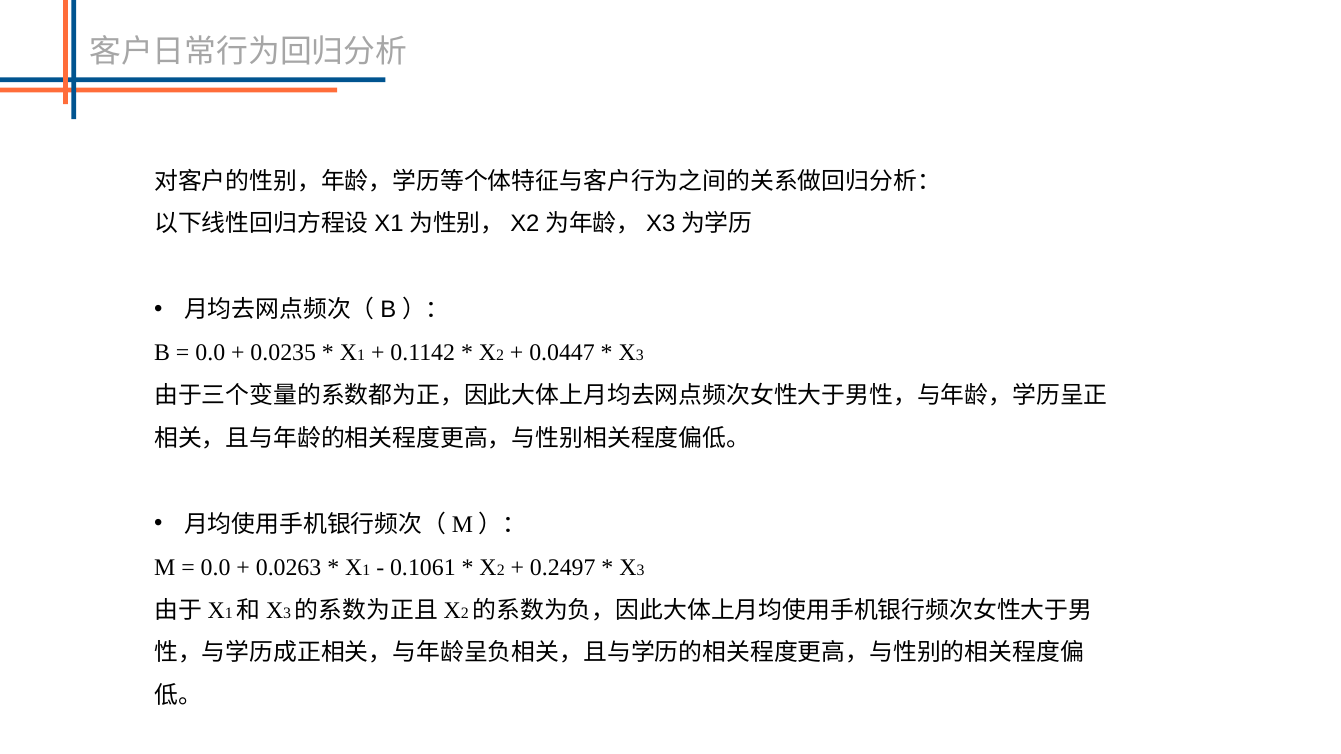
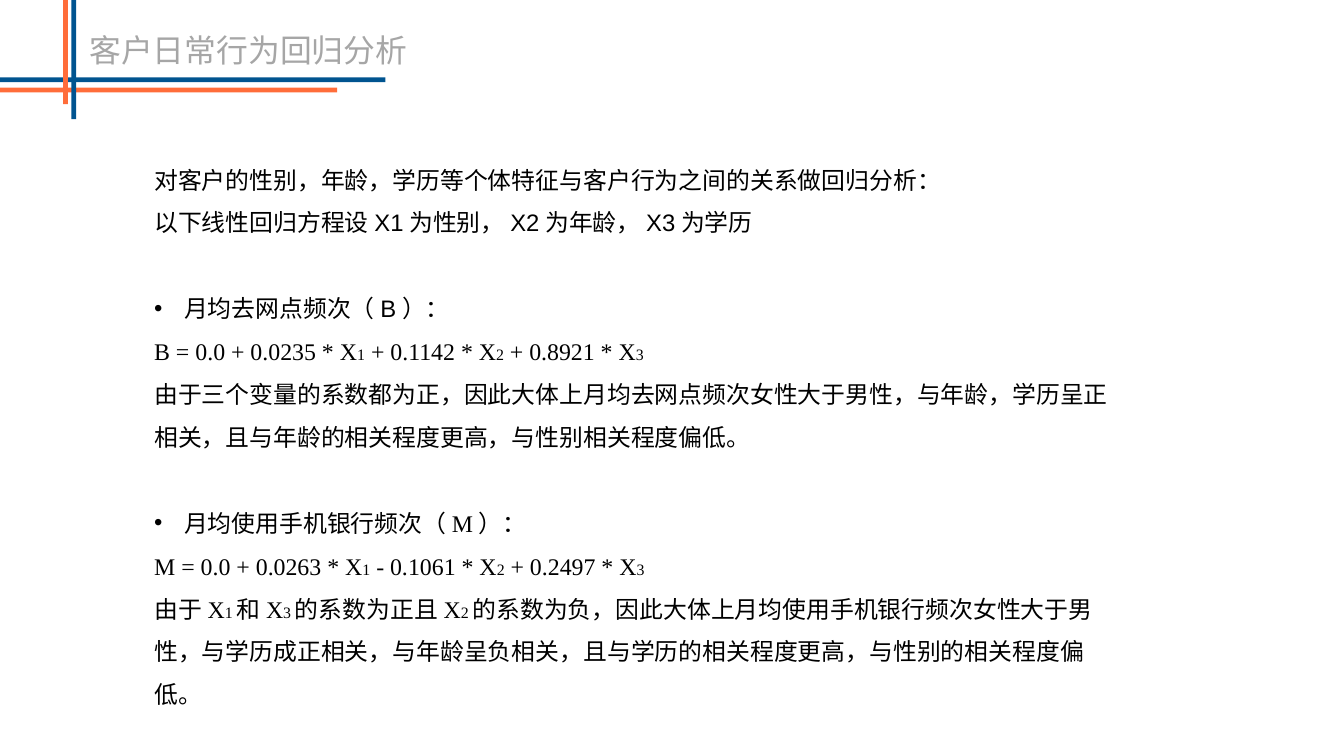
0.0447: 0.0447 -> 0.8921
